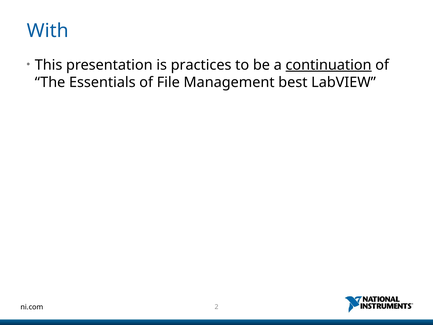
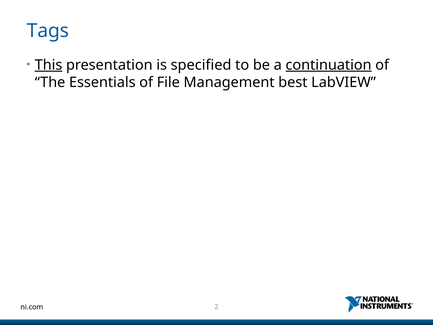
With: With -> Tags
This underline: none -> present
practices: practices -> specified
